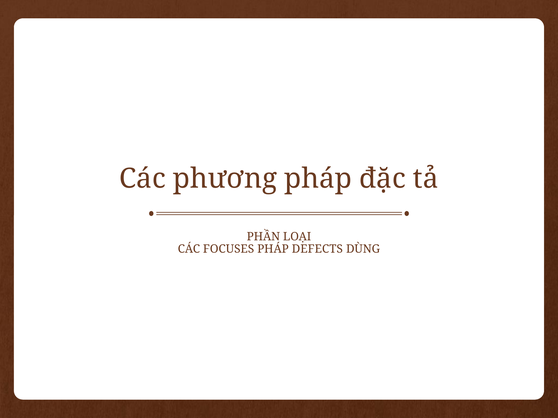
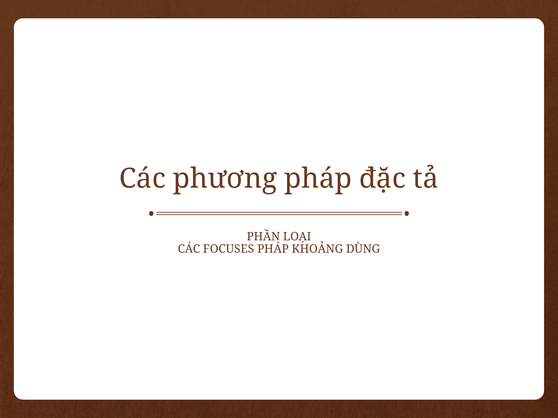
DEFECTS: DEFECTS -> KHOẢNG
